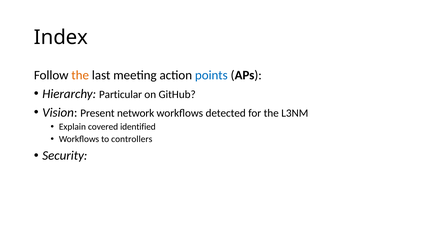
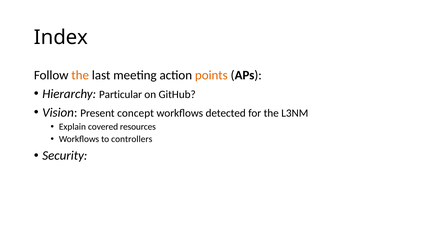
points colour: blue -> orange
network: network -> concept
identified: identified -> resources
